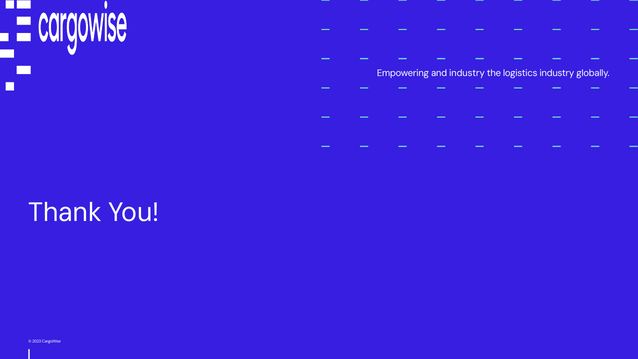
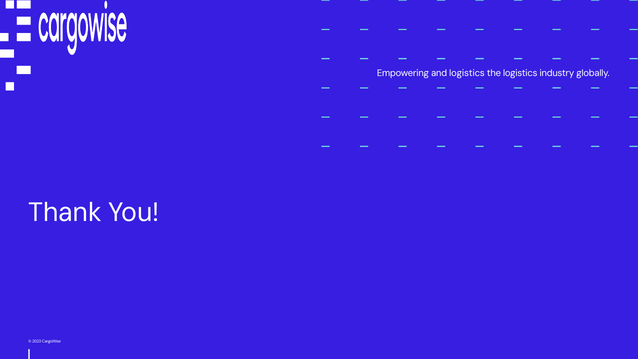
and industry: industry -> logistics
